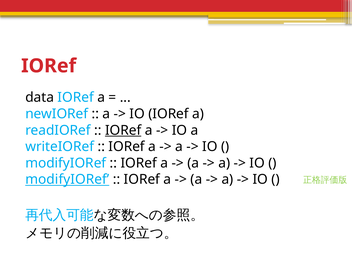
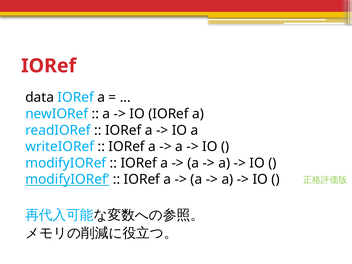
IORef at (123, 130) underline: present -> none
